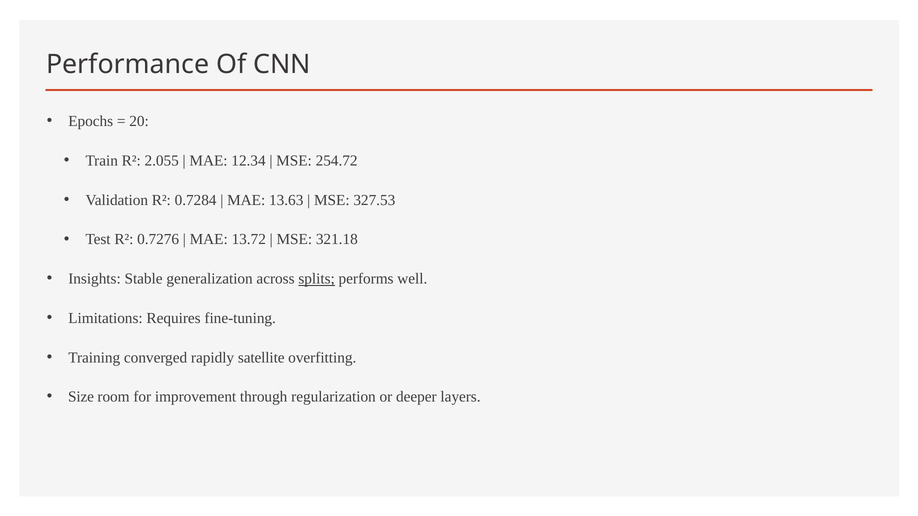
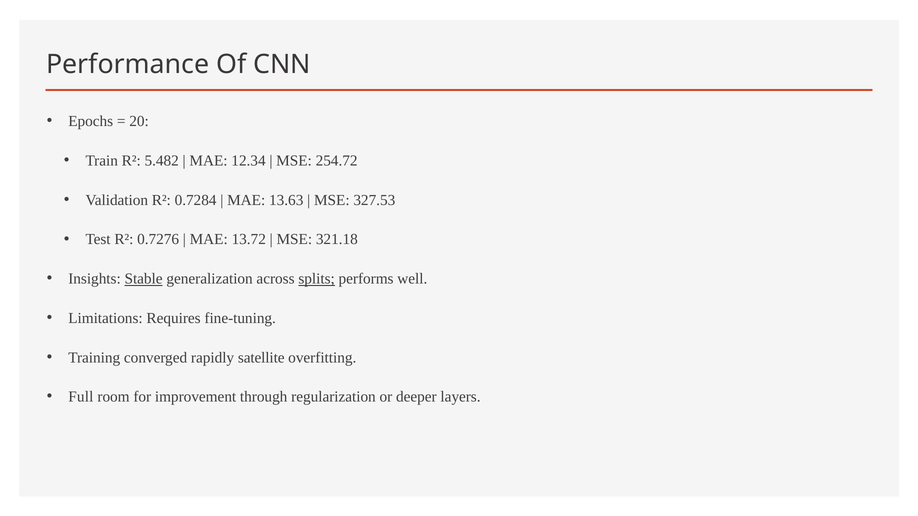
2.055: 2.055 -> 5.482
Stable underline: none -> present
Size: Size -> Full
